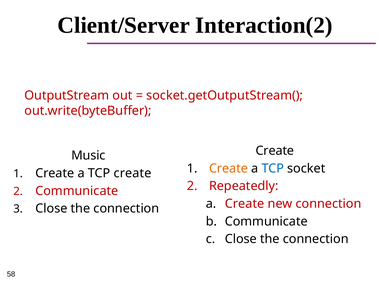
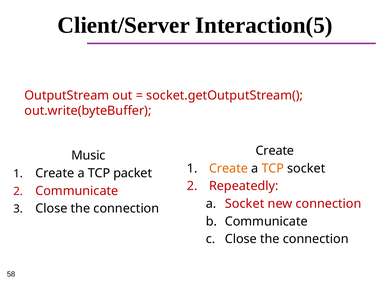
Interaction(2: Interaction(2 -> Interaction(5
TCP at (273, 168) colour: blue -> orange
TCP create: create -> packet
a Create: Create -> Socket
